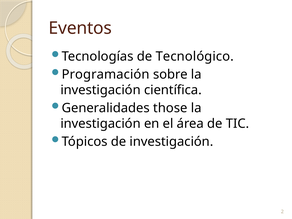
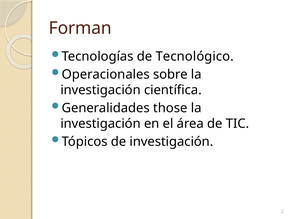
Eventos: Eventos -> Forman
Programación: Programación -> Operacionales
